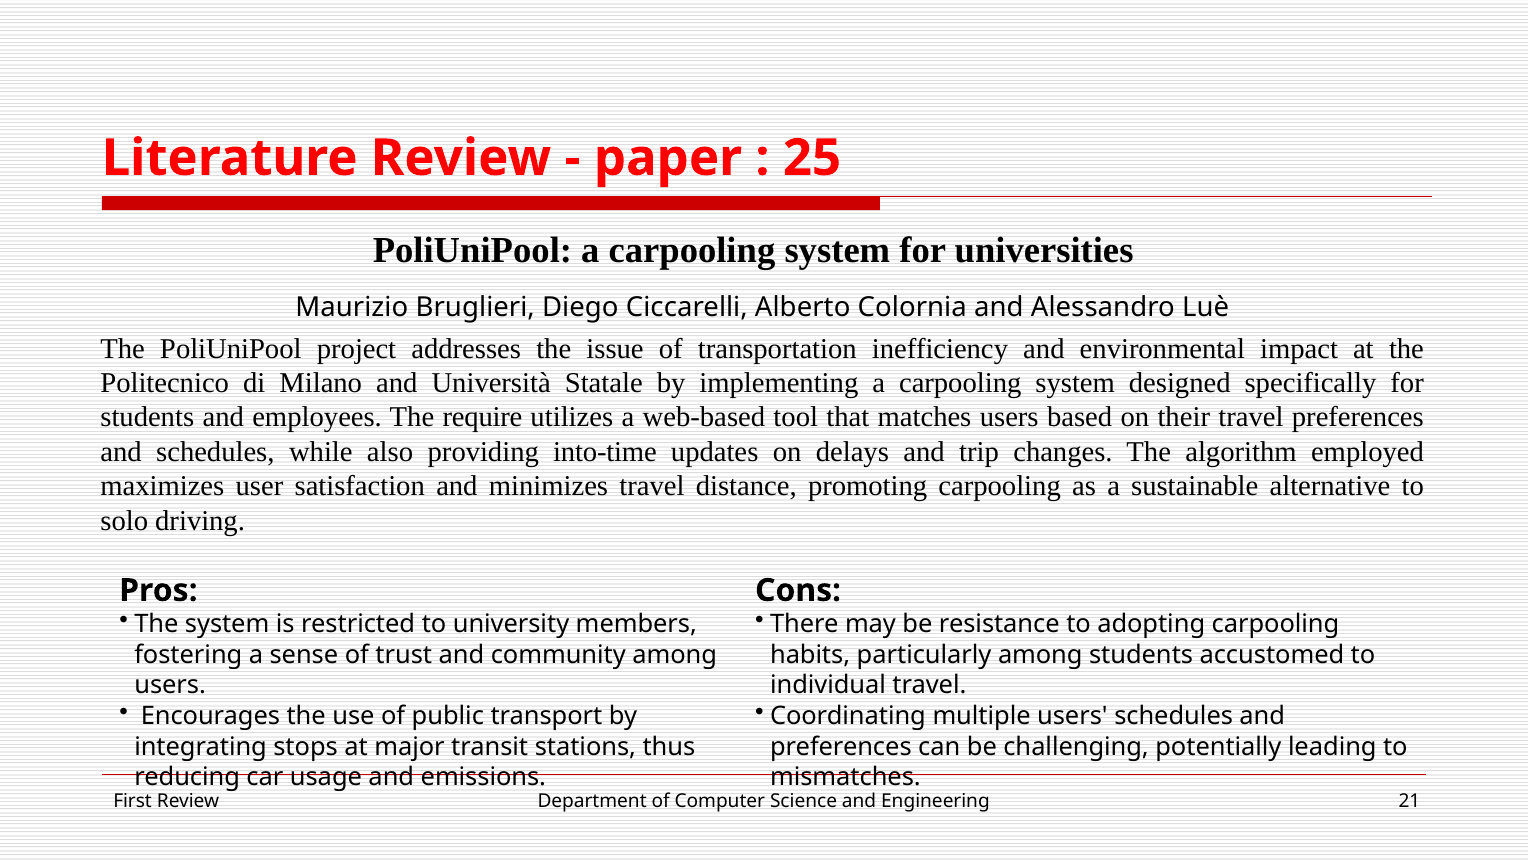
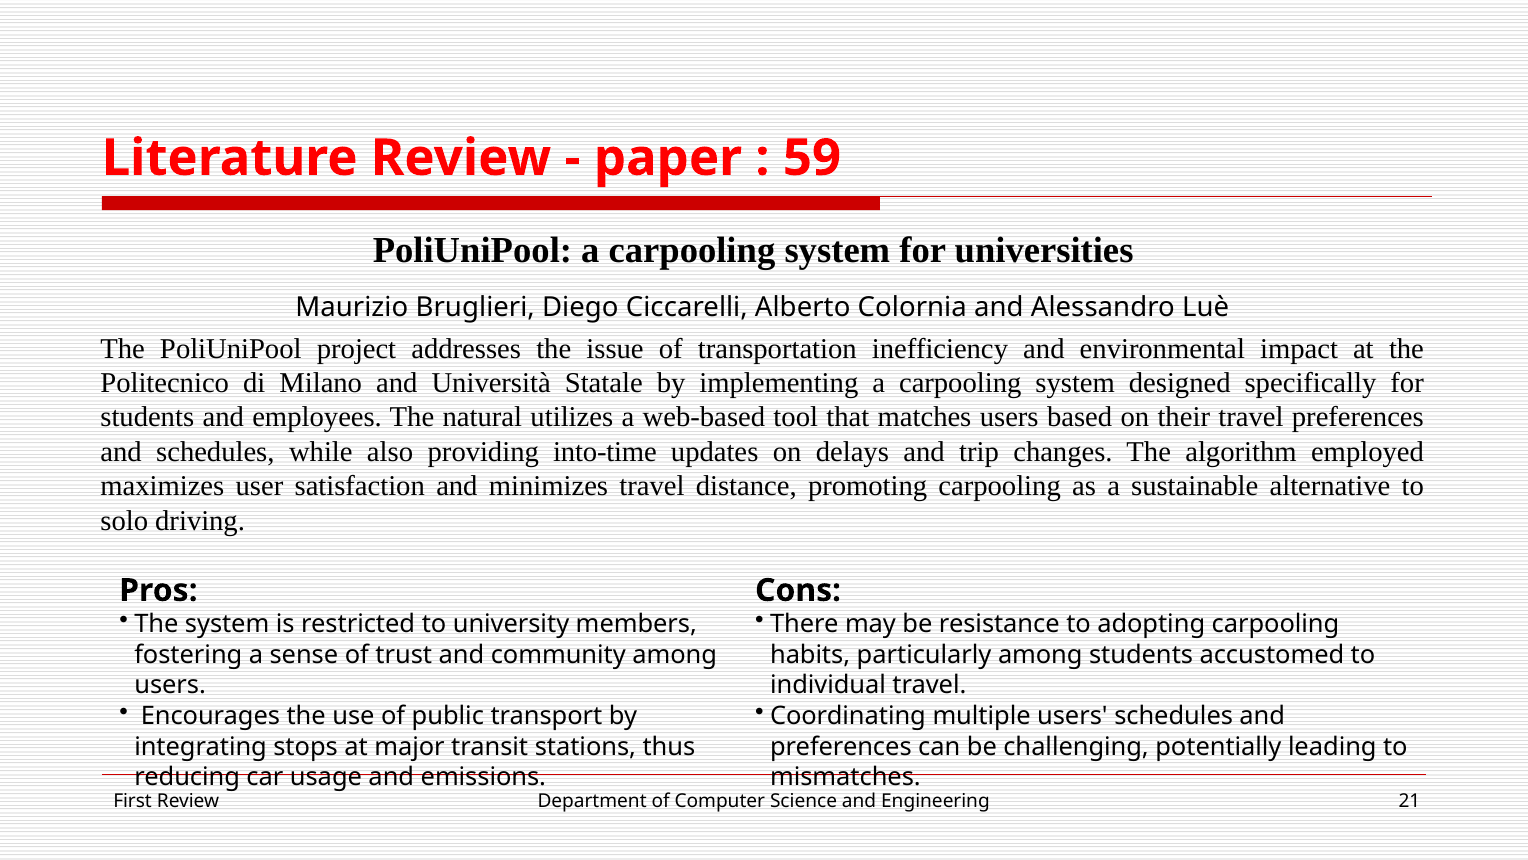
25: 25 -> 59
require: require -> natural
